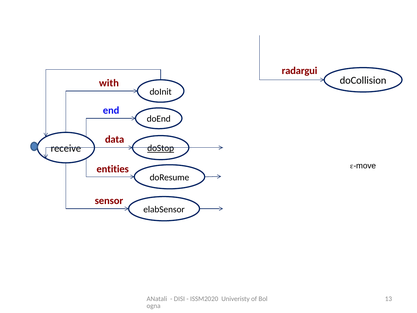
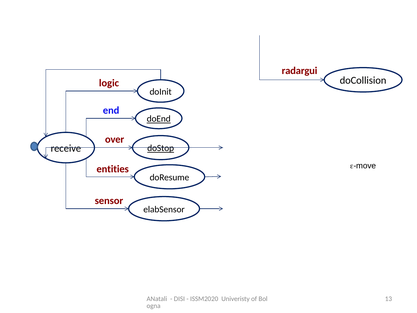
with: with -> logic
doEnd underline: none -> present
data: data -> over
